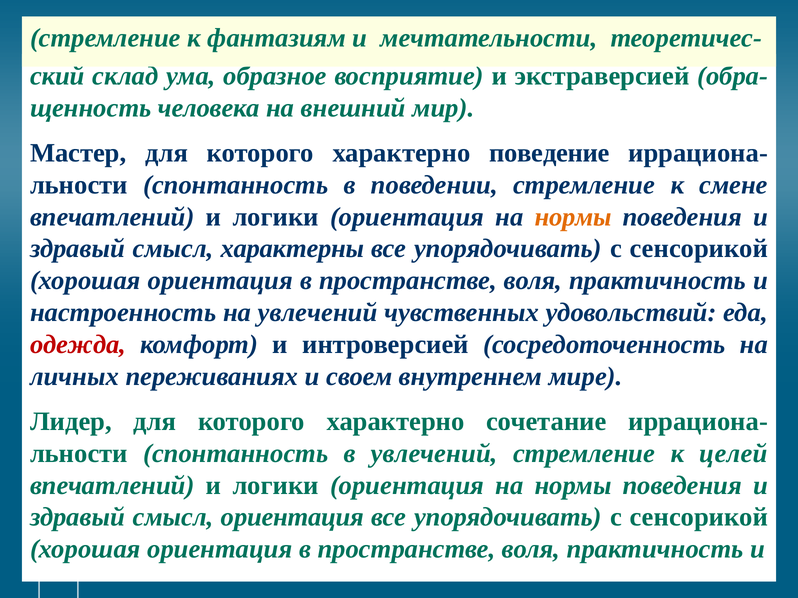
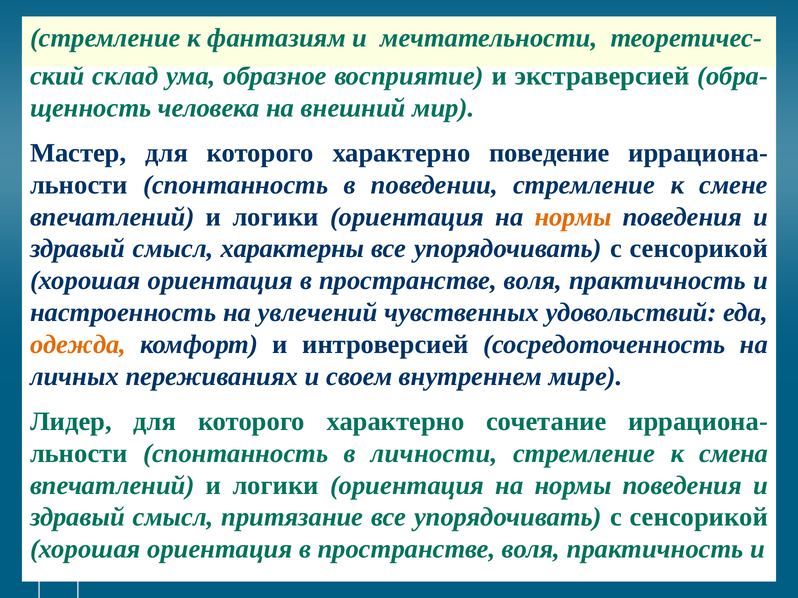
одежда colour: red -> orange
в увлечений: увлечений -> личности
целей: целей -> смена
смысл ориентация: ориентация -> притязание
